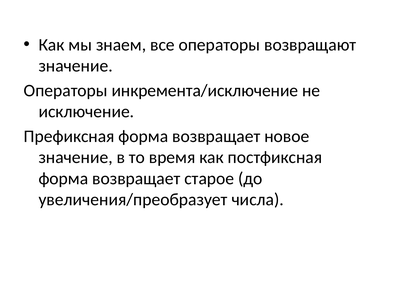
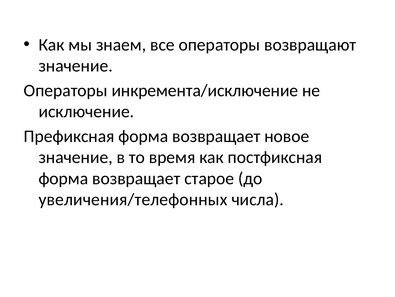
увеличения/преобразует: увеличения/преобразует -> увеличения/телефонных
